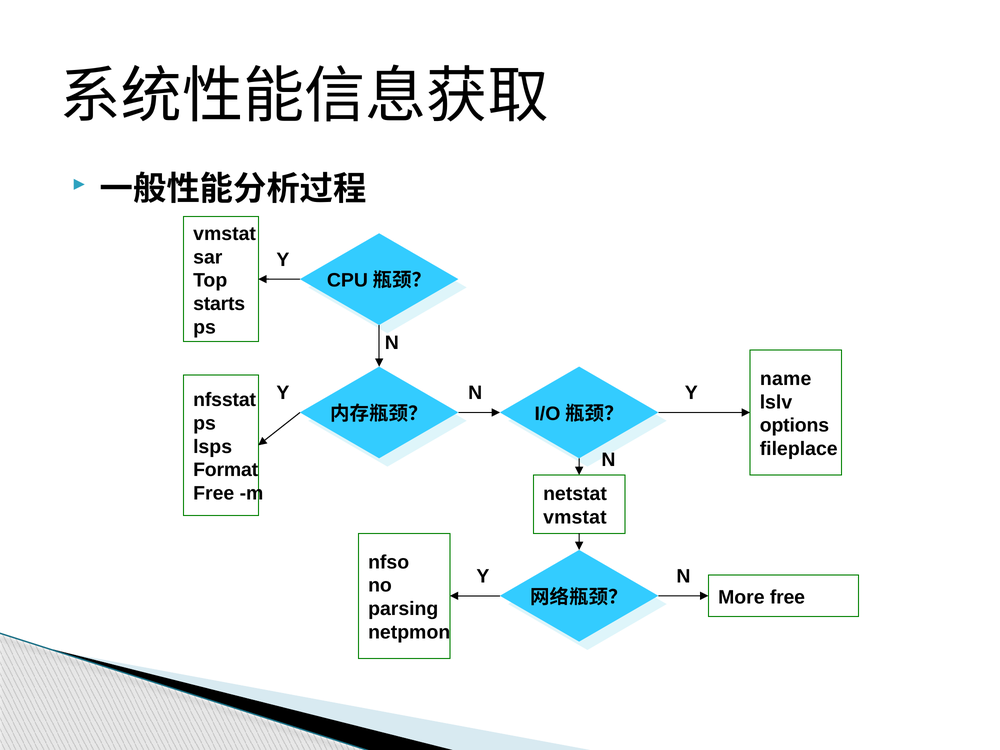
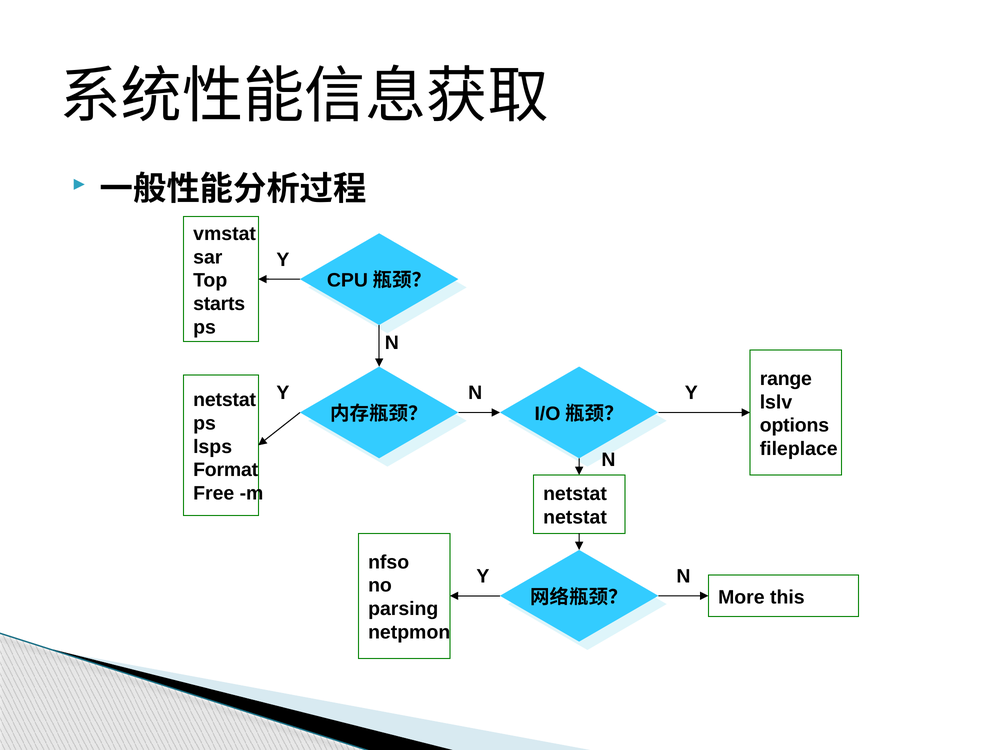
name: name -> range
nfsstat at (225, 400): nfsstat -> netstat
vmstat at (575, 517): vmstat -> netstat
More free: free -> this
